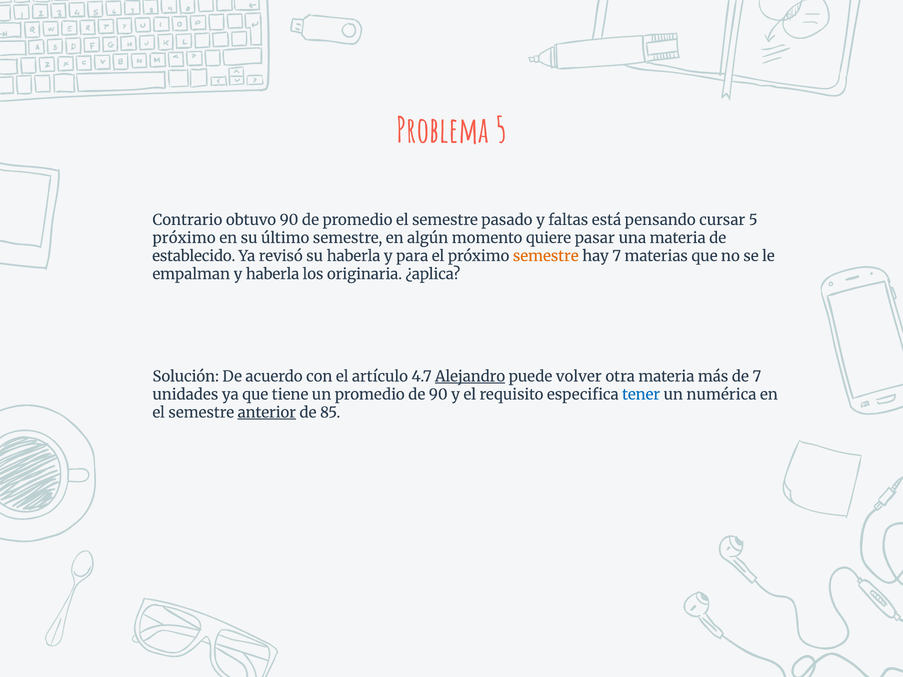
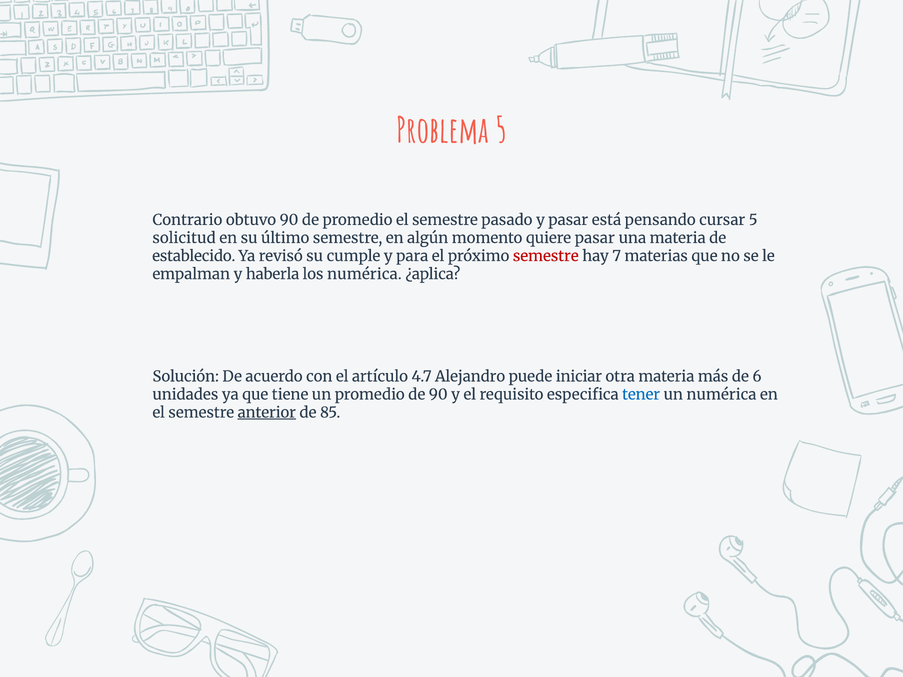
y faltas: faltas -> pasar
próximo at (184, 238): próximo -> solicitud
su haberla: haberla -> cumple
semestre at (546, 256) colour: orange -> red
los originaria: originaria -> numérica
Alejandro underline: present -> none
volver: volver -> iniciar
de 7: 7 -> 6
